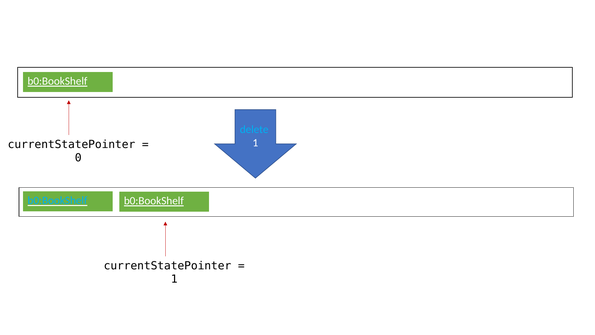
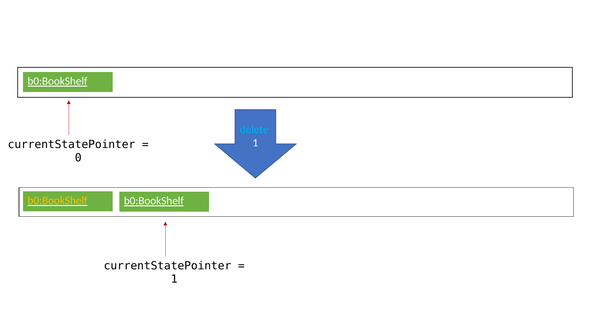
b0:BookShelf at (57, 200) colour: light blue -> yellow
